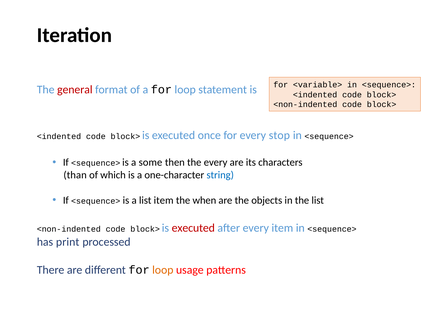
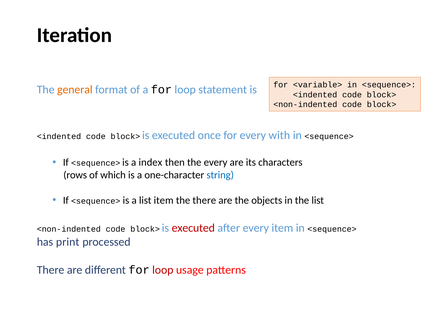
general colour: red -> orange
stop: stop -> with
some: some -> index
than: than -> rows
the when: when -> there
loop at (163, 270) colour: orange -> red
